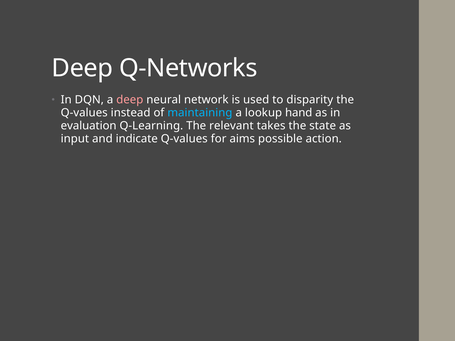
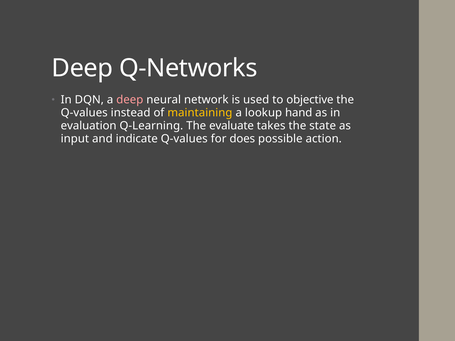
disparity: disparity -> objective
maintaining colour: light blue -> yellow
relevant: relevant -> evaluate
aims: aims -> does
